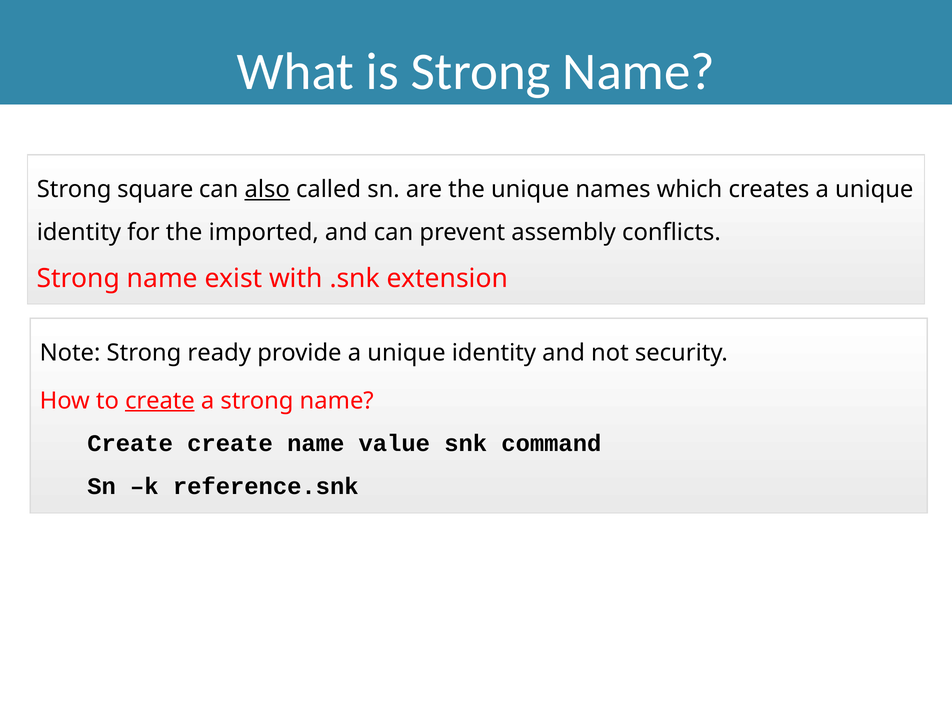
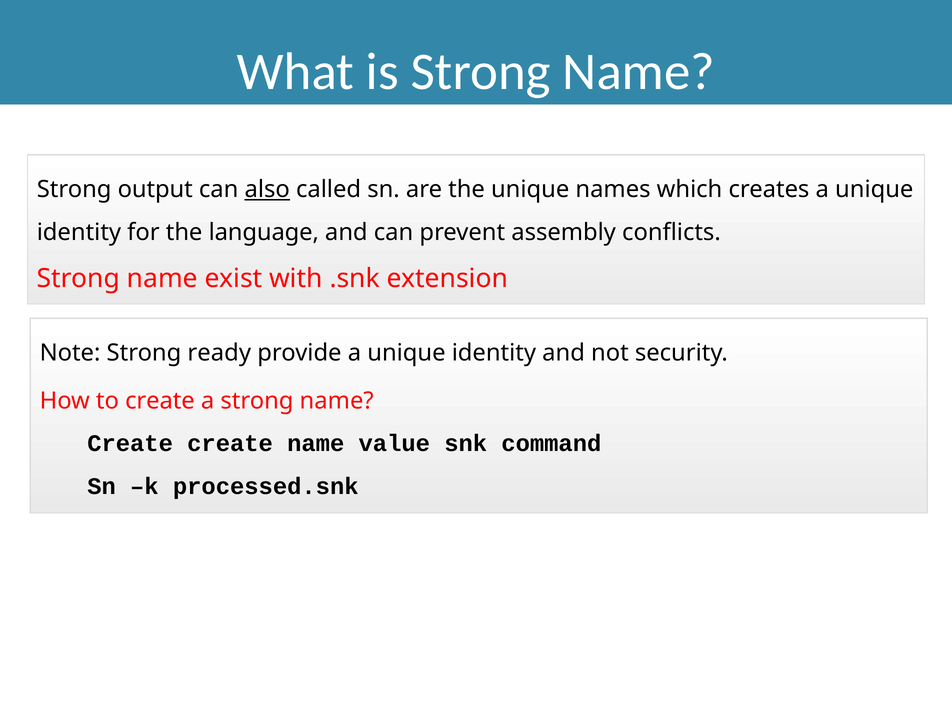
square: square -> output
imported: imported -> language
create at (160, 401) underline: present -> none
reference.snk: reference.snk -> processed.snk
